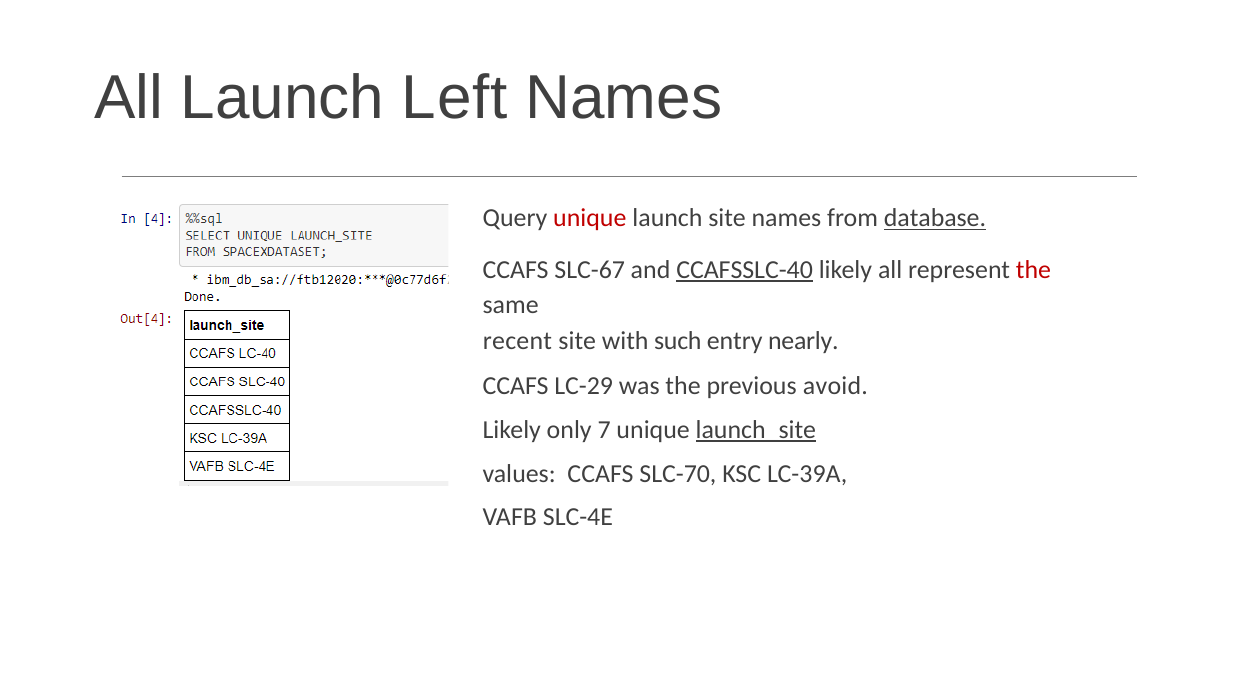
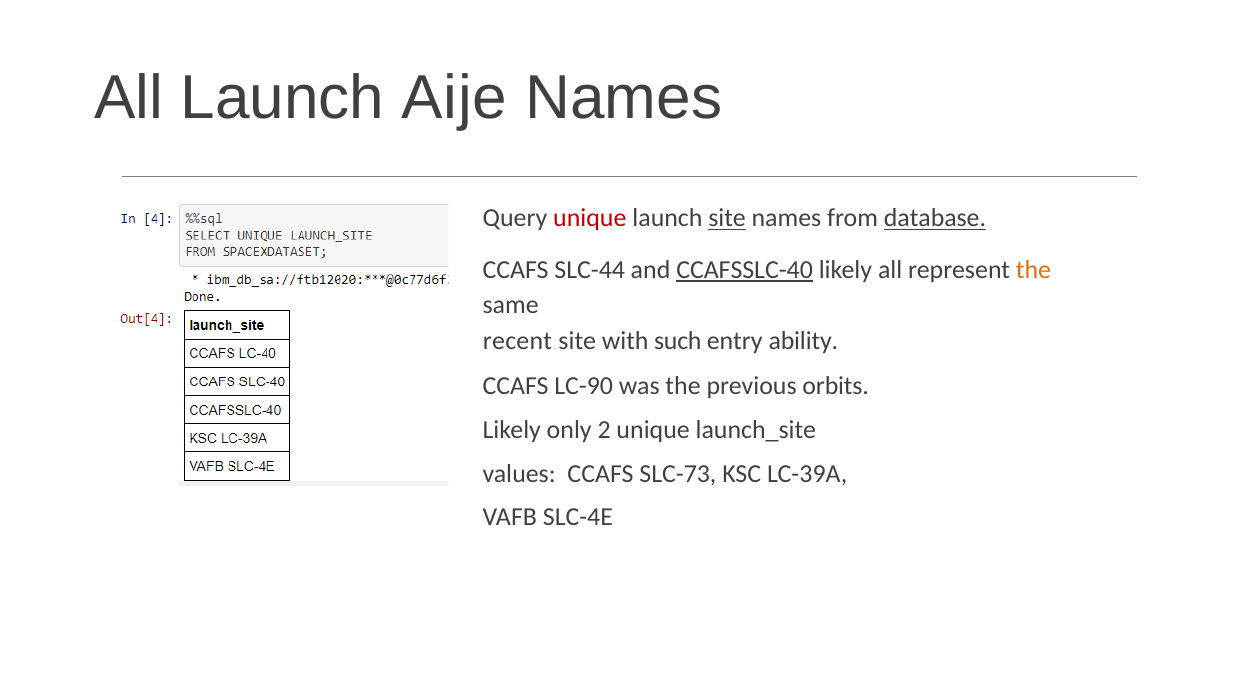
Left: Left -> Aije
site at (727, 219) underline: none -> present
SLC-67: SLC-67 -> SLC-44
the at (1033, 270) colour: red -> orange
nearly: nearly -> ability
LC-29: LC-29 -> LC-90
avoid: avoid -> orbits
7: 7 -> 2
launch_site underline: present -> none
SLC-70: SLC-70 -> SLC-73
